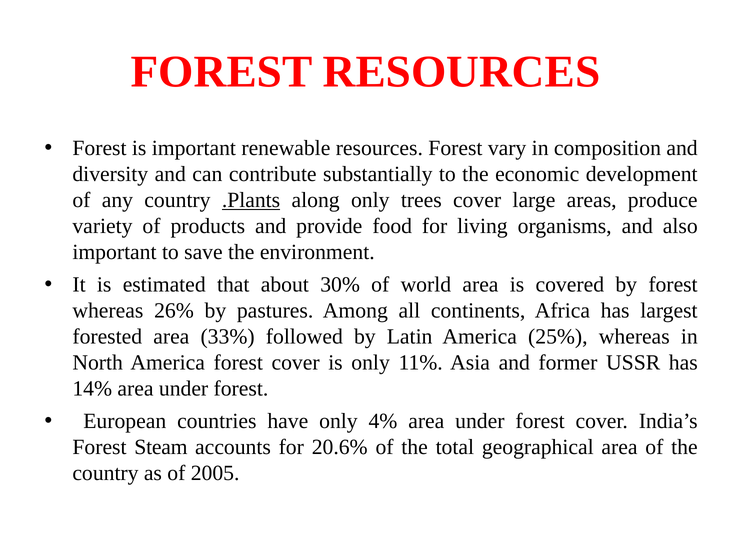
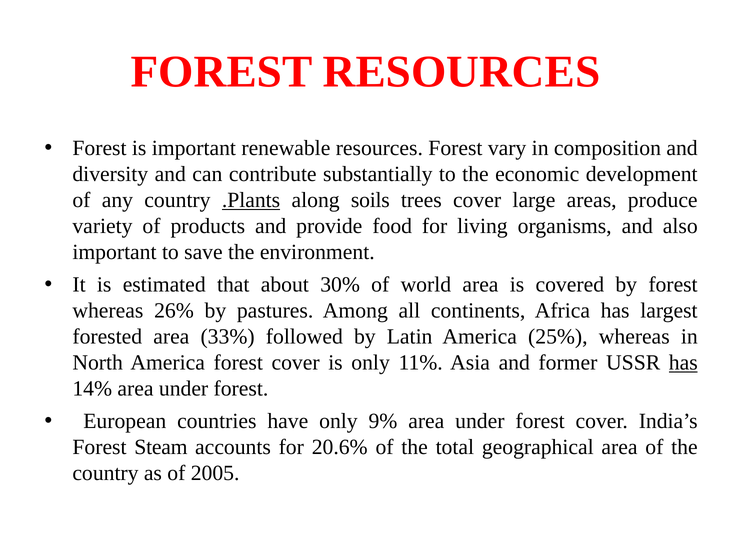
along only: only -> soils
has at (683, 363) underline: none -> present
4%: 4% -> 9%
